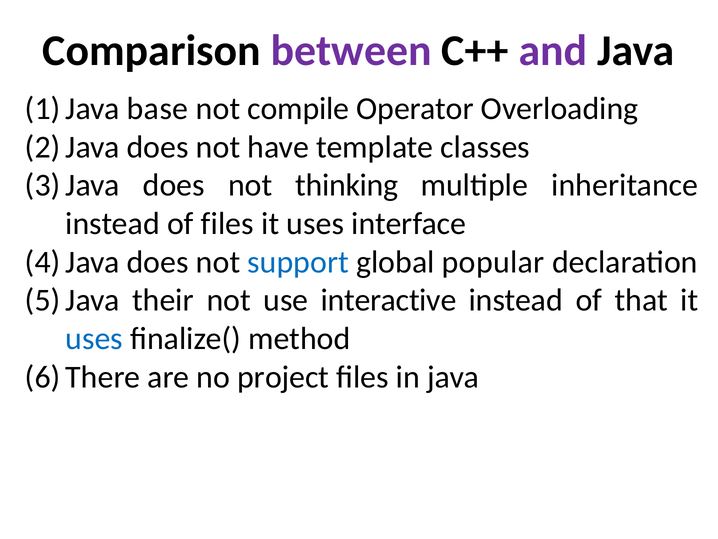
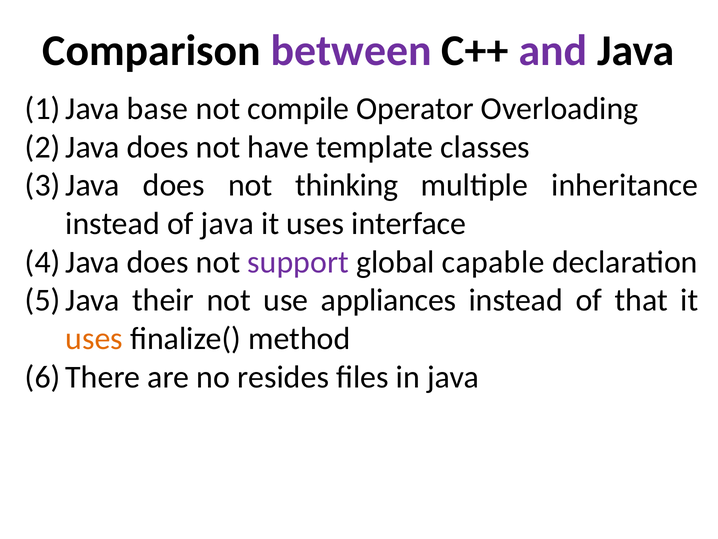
of files: files -> java
support colour: blue -> purple
popular: popular -> capable
interactive: interactive -> appliances
uses at (94, 338) colour: blue -> orange
project: project -> resides
